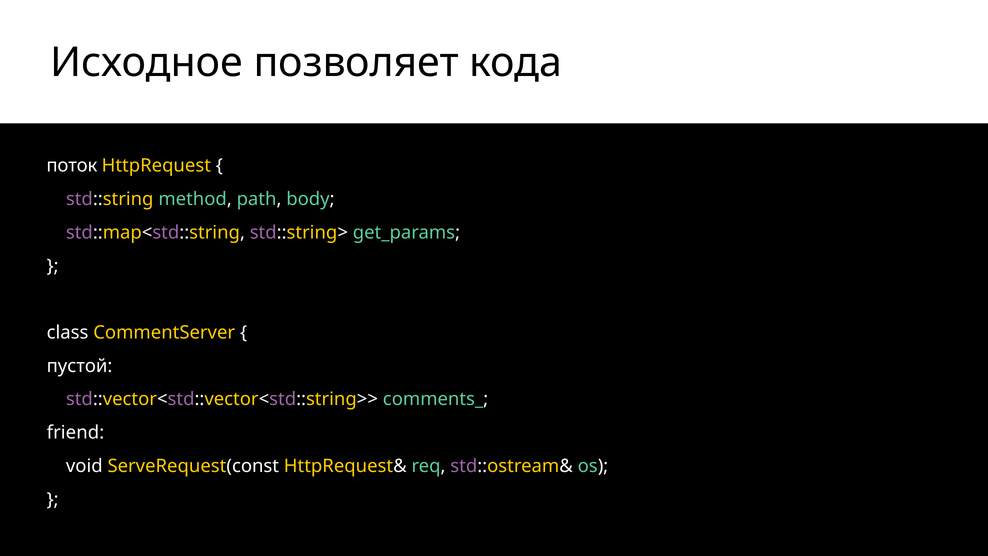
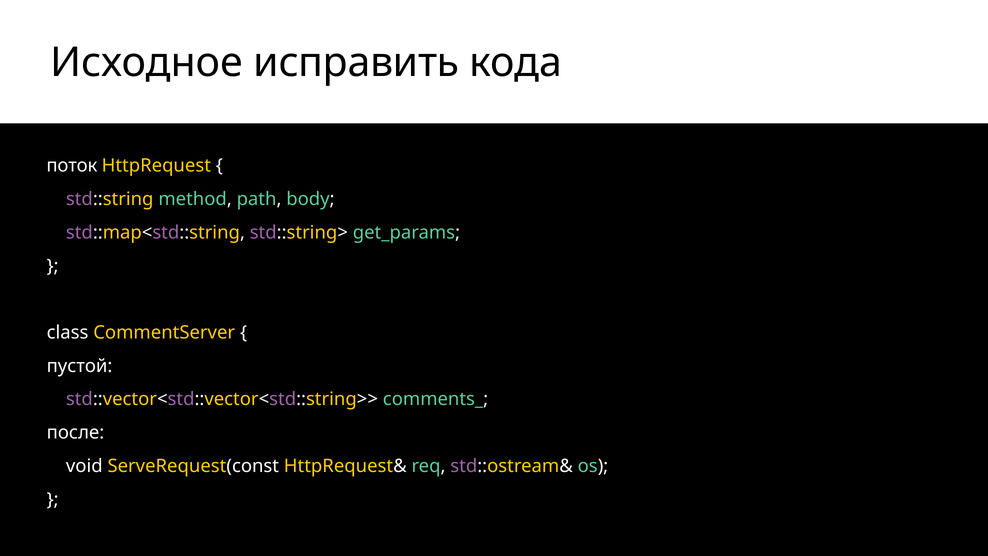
позволяет: позволяет -> исправить
friend: friend -> после
